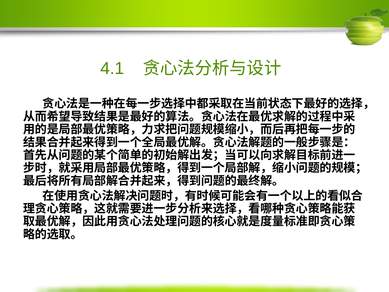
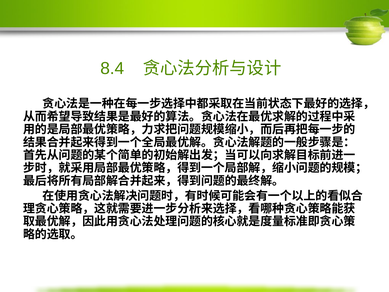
4.1: 4.1 -> 8.4
